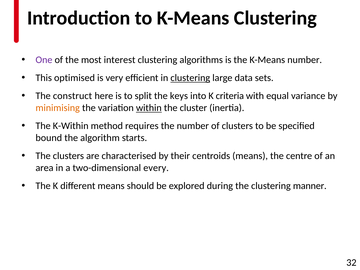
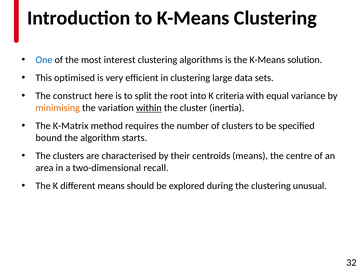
One colour: purple -> blue
K-Means number: number -> solution
clustering at (190, 78) underline: present -> none
keys: keys -> root
K-Within: K-Within -> K-Matrix
every: every -> recall
manner: manner -> unusual
